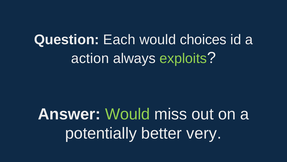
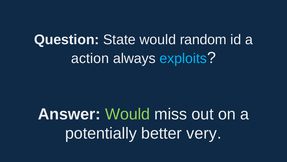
Each: Each -> State
choices: choices -> random
exploits colour: light green -> light blue
